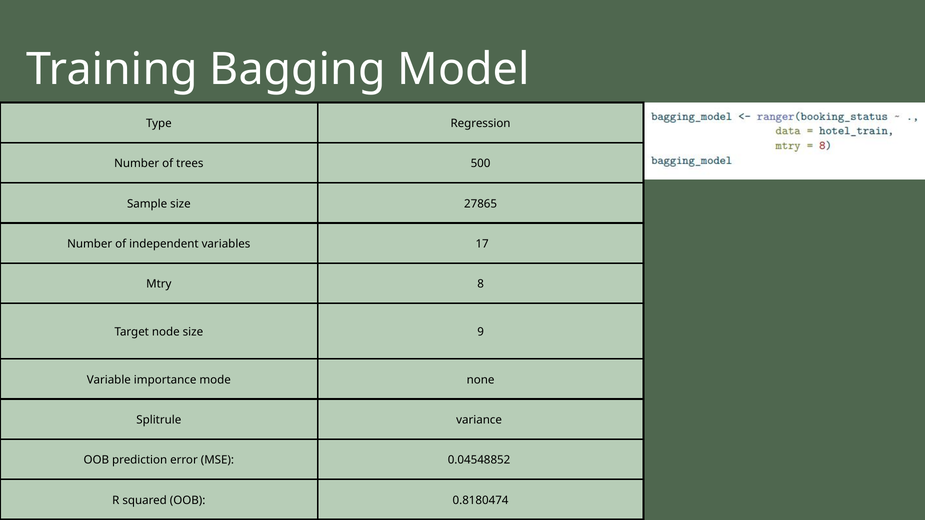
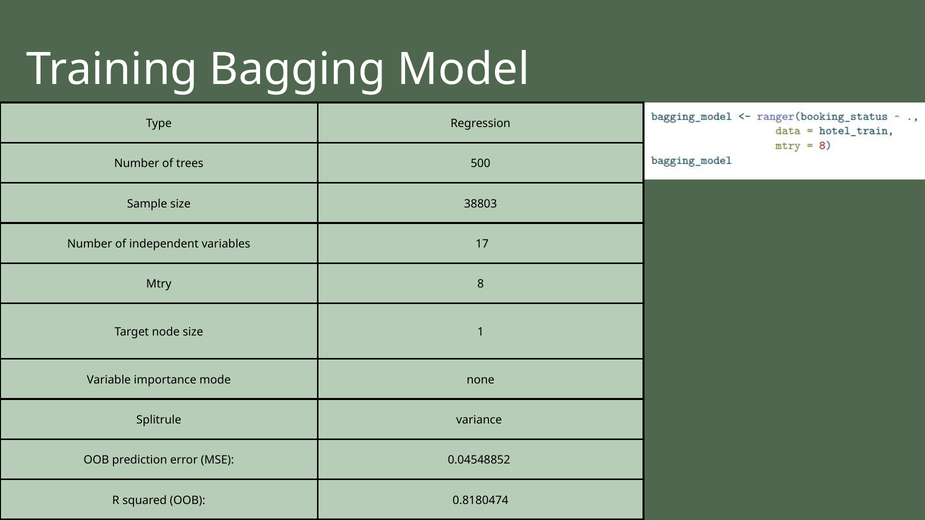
27865: 27865 -> 38803
9: 9 -> 1
